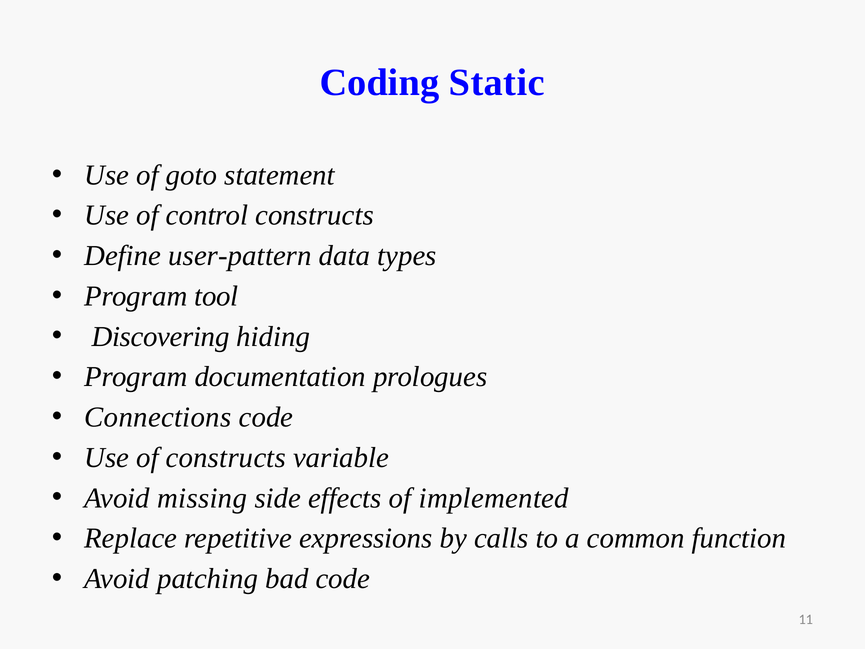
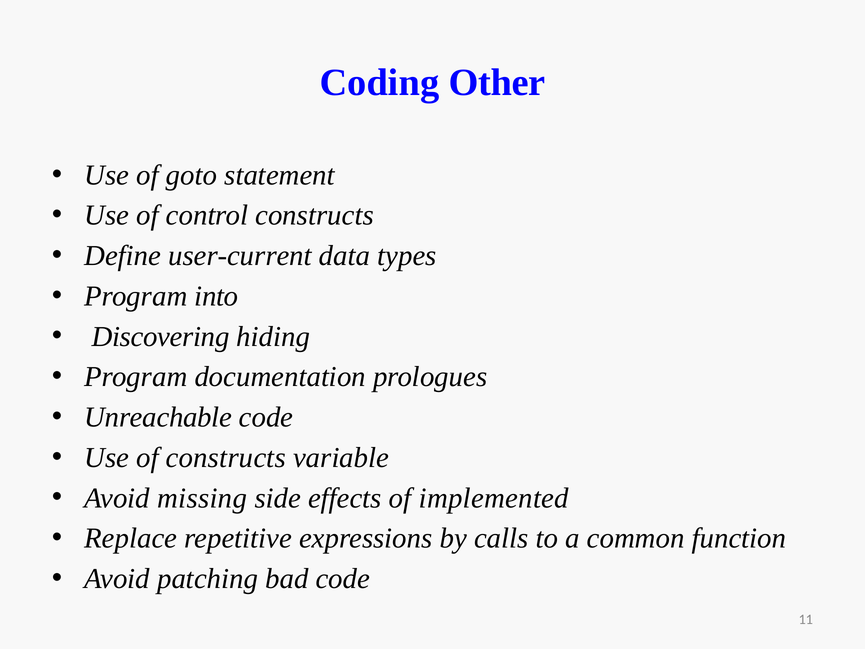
Static: Static -> Other
user-pattern: user-pattern -> user-current
tool: tool -> into
Connections: Connections -> Unreachable
